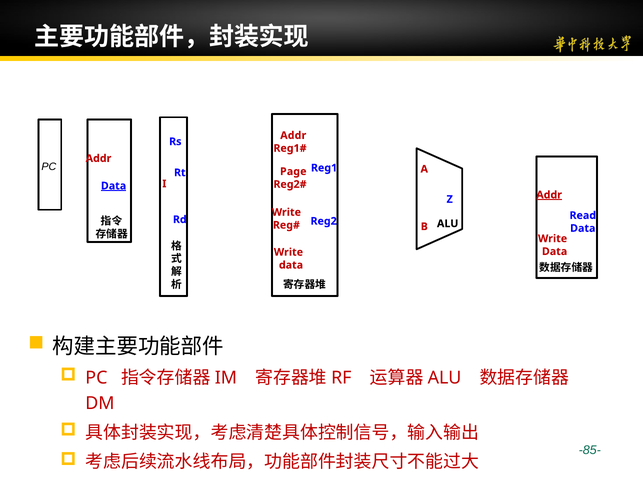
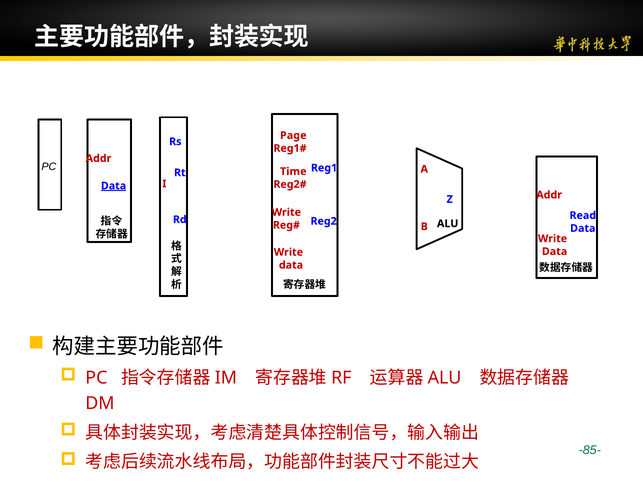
Addr at (293, 135): Addr -> Page
Page: Page -> Time
Addr at (549, 195) underline: present -> none
